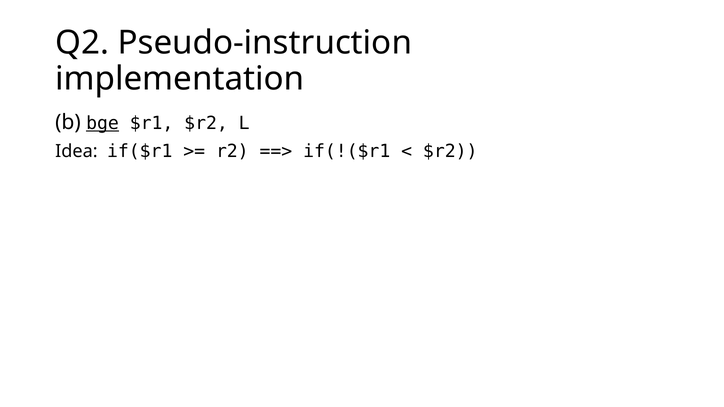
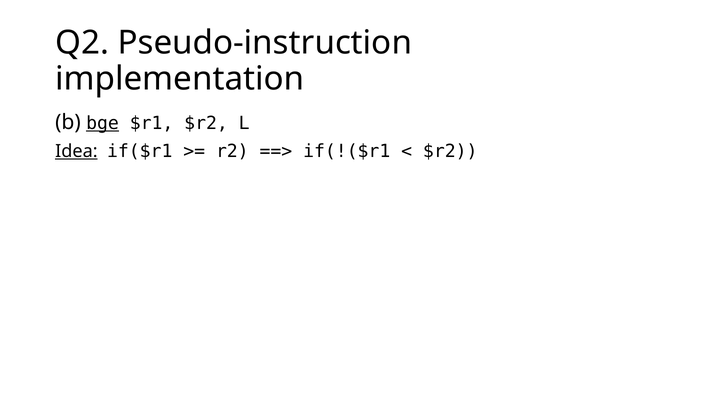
Idea underline: none -> present
